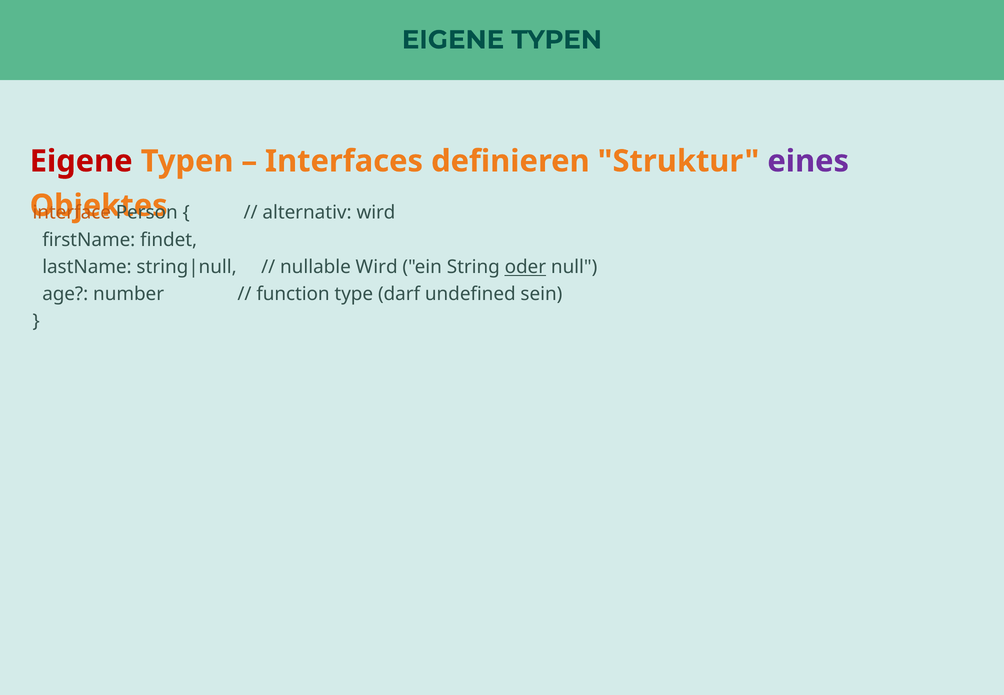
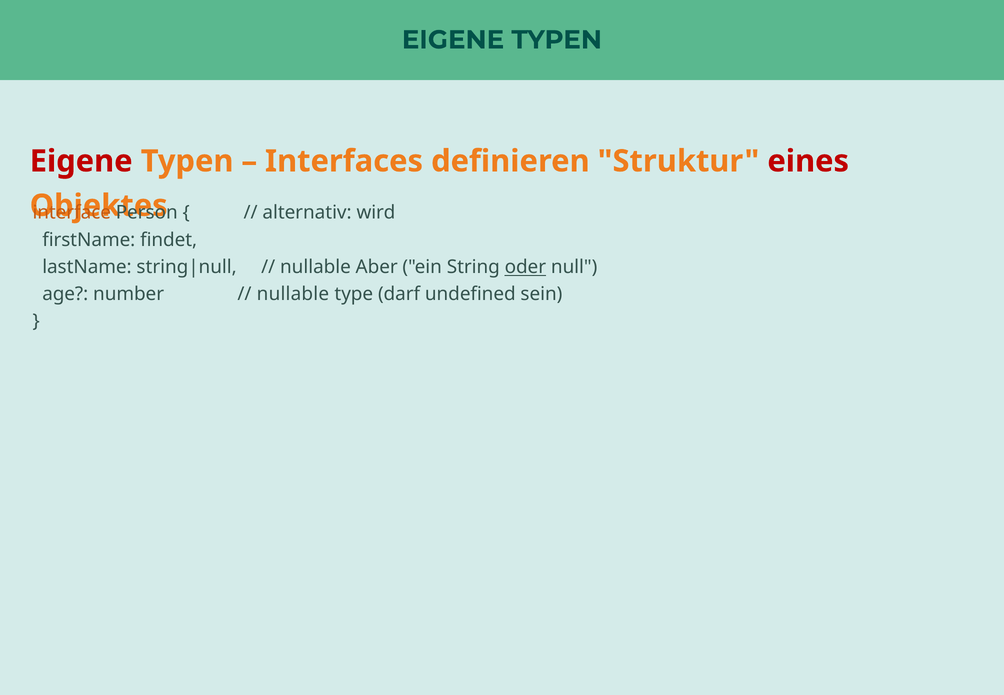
eines colour: purple -> red
nullable Wird: Wird -> Aber
function at (293, 294): function -> nullable
